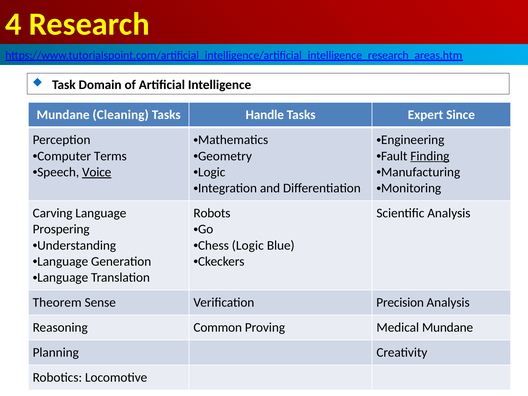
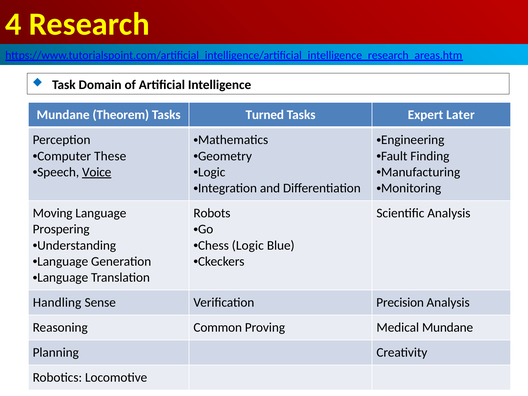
Cleaning: Cleaning -> Theorem
Handle: Handle -> Turned
Since: Since -> Later
Terms: Terms -> These
Finding underline: present -> none
Carving: Carving -> Moving
Theorem: Theorem -> Handling
